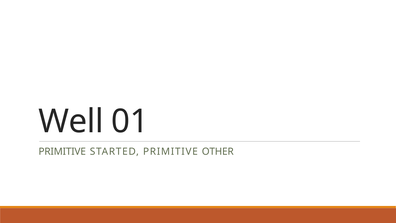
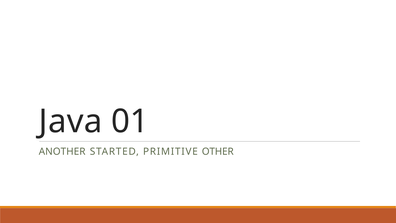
Well: Well -> Java
PRIMITIVE at (62, 151): PRIMITIVE -> ANOTHER
